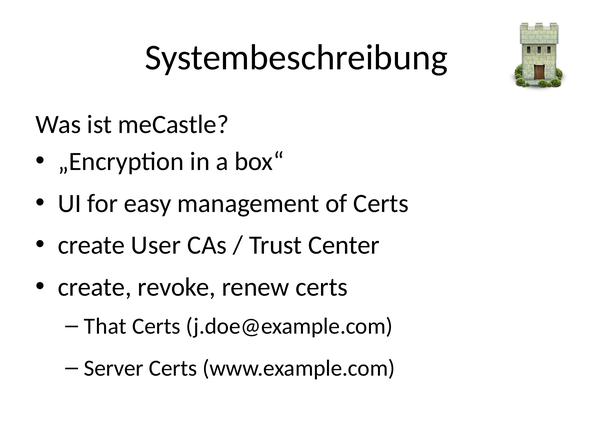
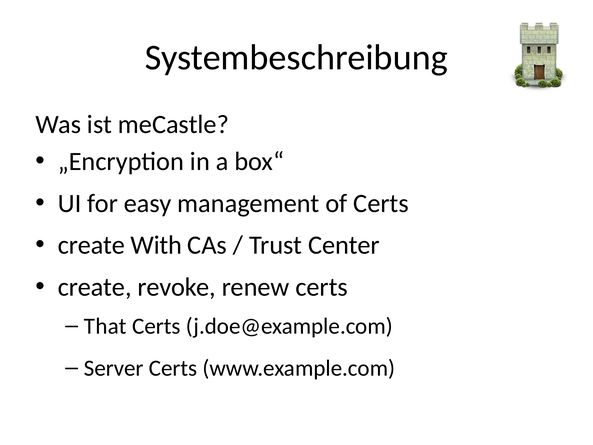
User: User -> With
